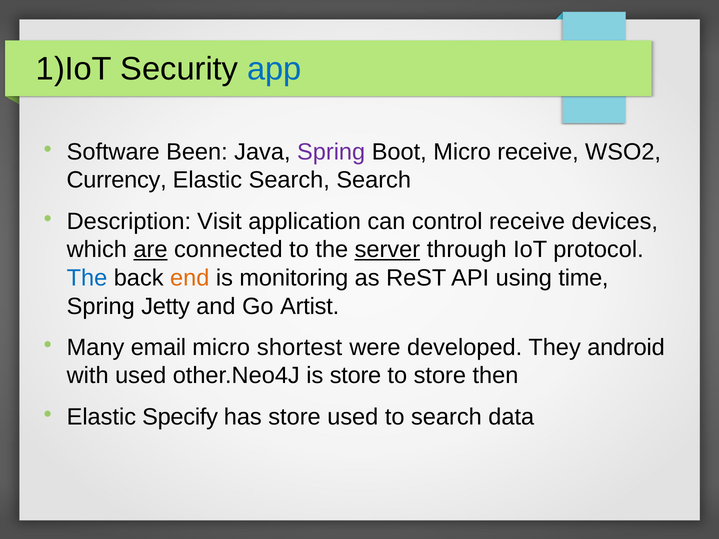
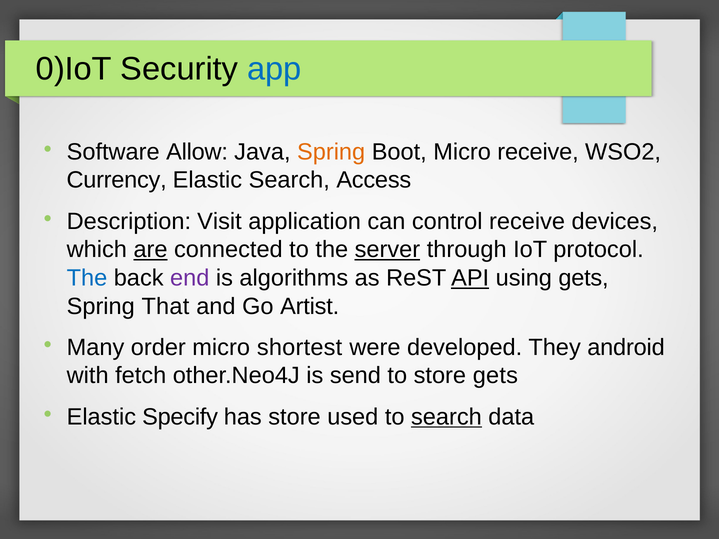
1)IoT: 1)IoT -> 0)IoT
Been: Been -> Allow
Spring at (331, 152) colour: purple -> orange
Search Search: Search -> Access
end colour: orange -> purple
monitoring: monitoring -> algorithms
API underline: none -> present
using time: time -> gets
Jetty: Jetty -> That
email: email -> order
with used: used -> fetch
is store: store -> send
store then: then -> gets
search at (446, 417) underline: none -> present
